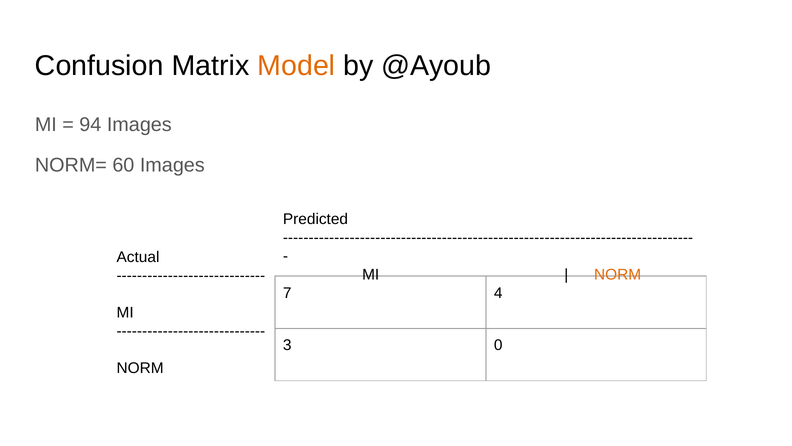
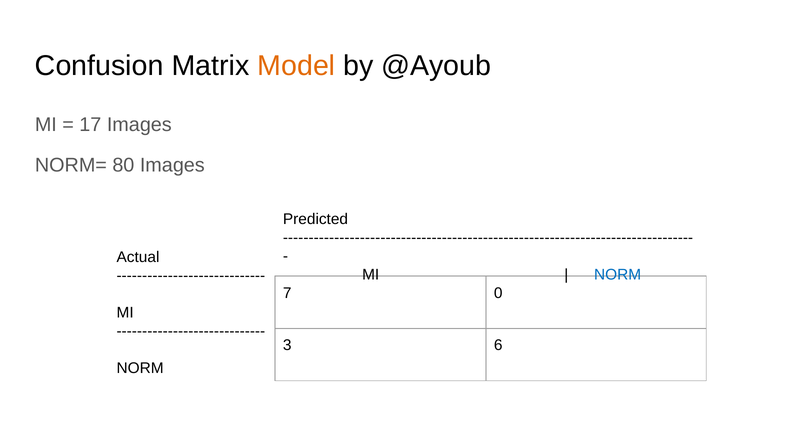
94: 94 -> 17
60: 60 -> 80
NORM at (618, 274) colour: orange -> blue
4: 4 -> 0
0: 0 -> 6
